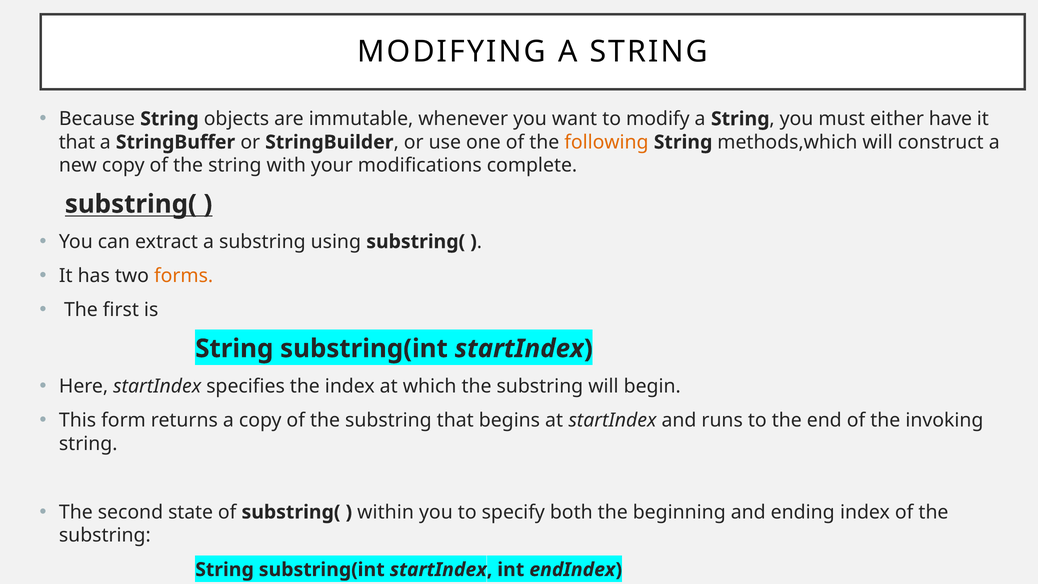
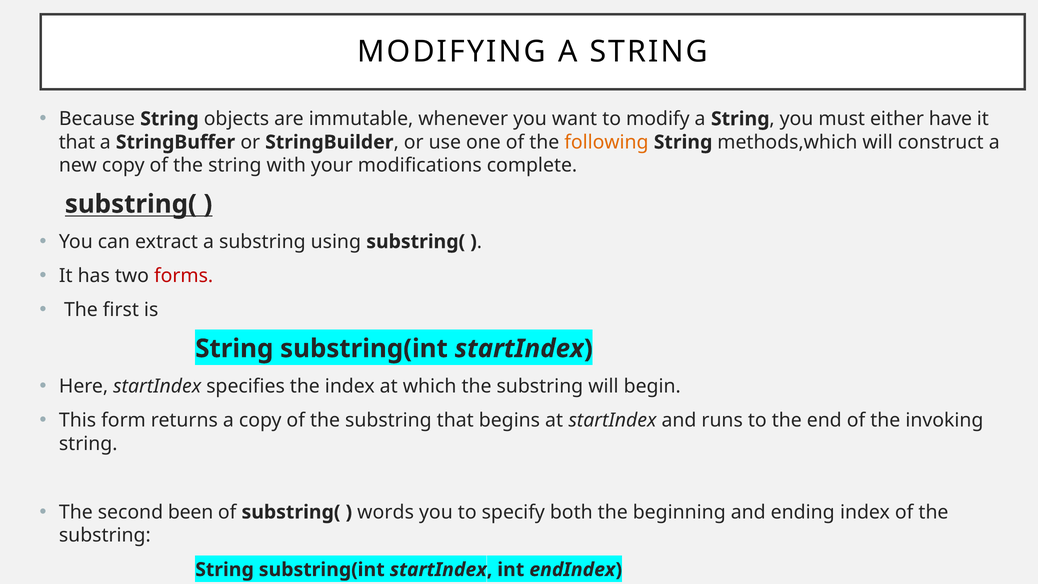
forms colour: orange -> red
state: state -> been
within: within -> words
